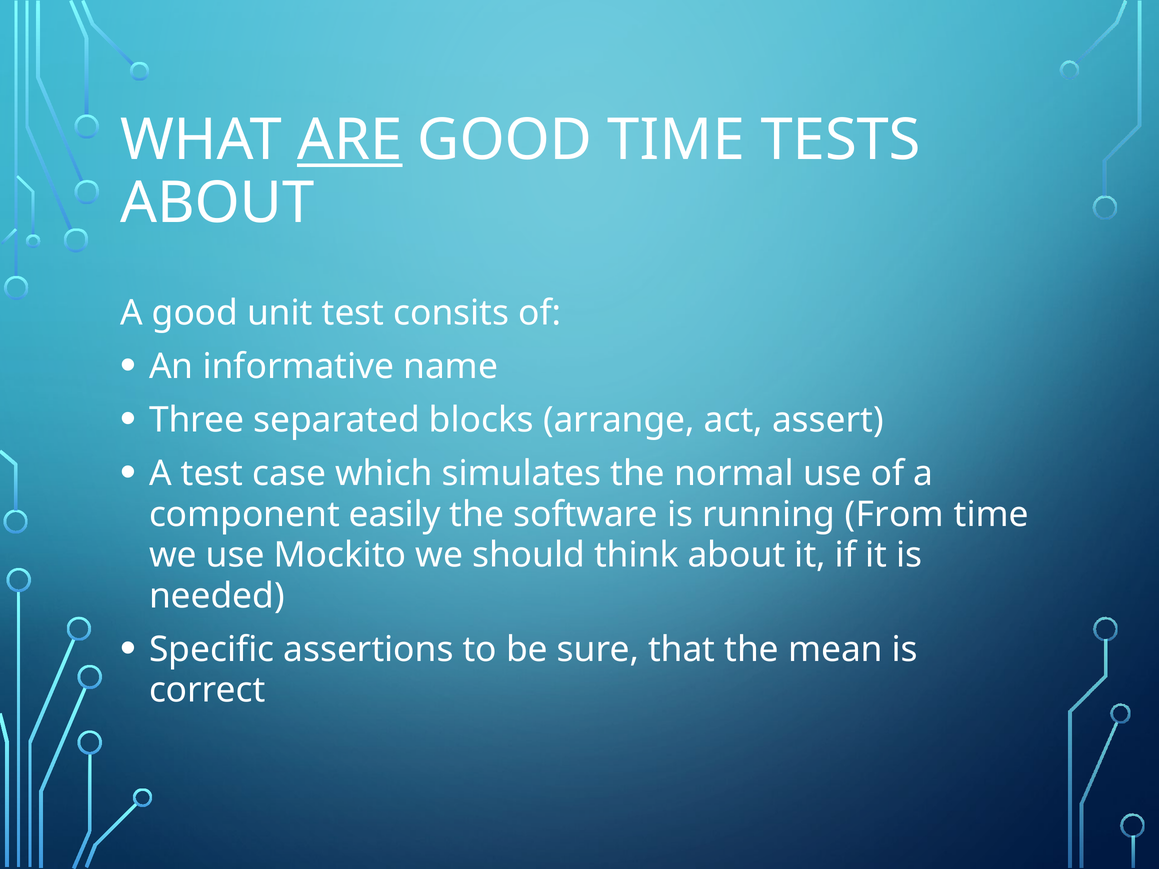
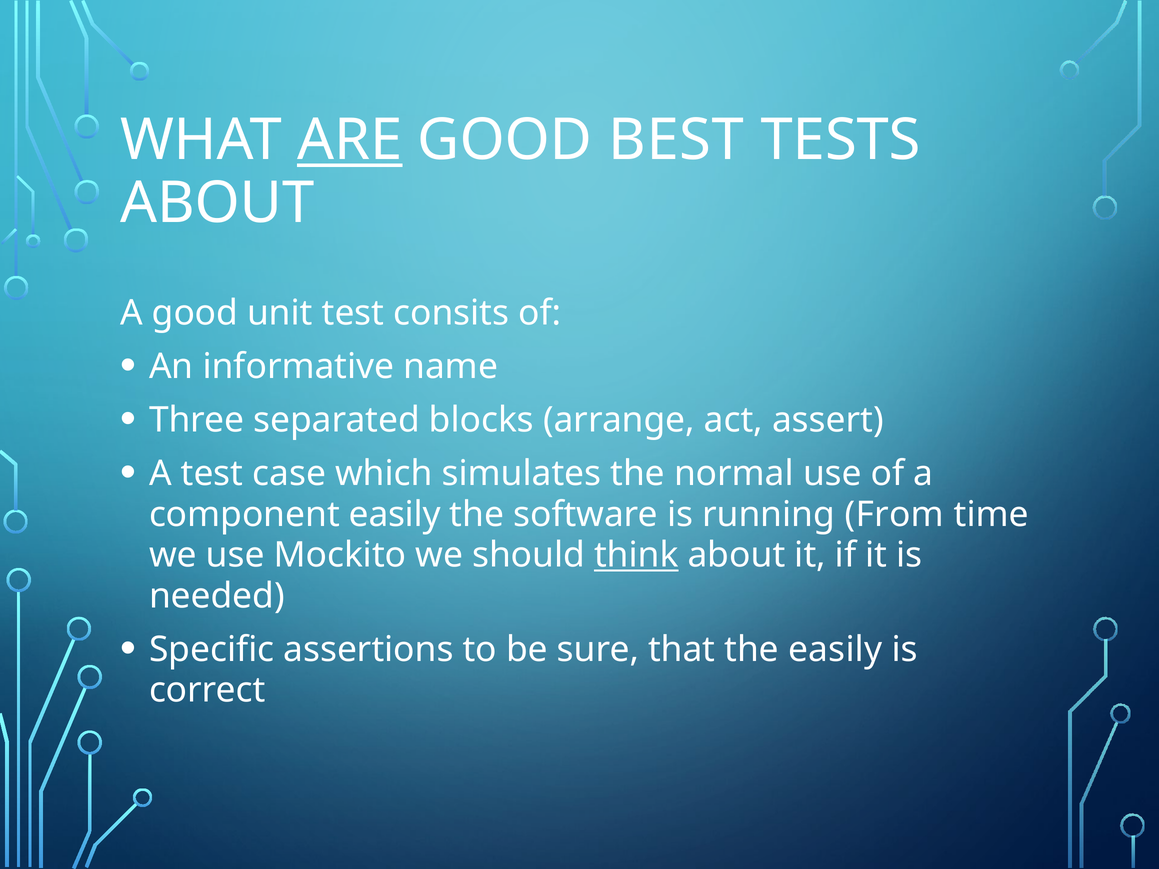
GOOD TIME: TIME -> BEST
think underline: none -> present
the mean: mean -> easily
